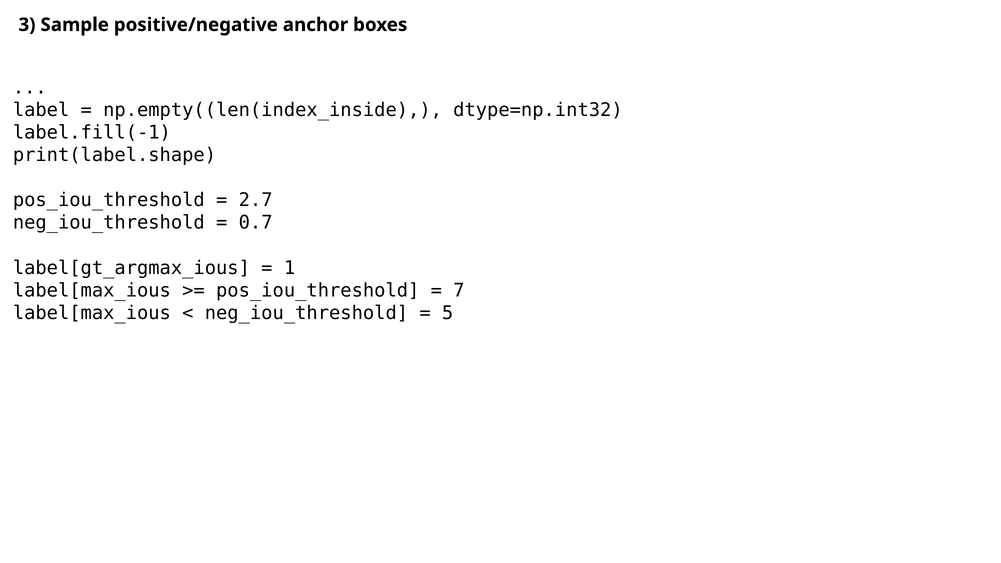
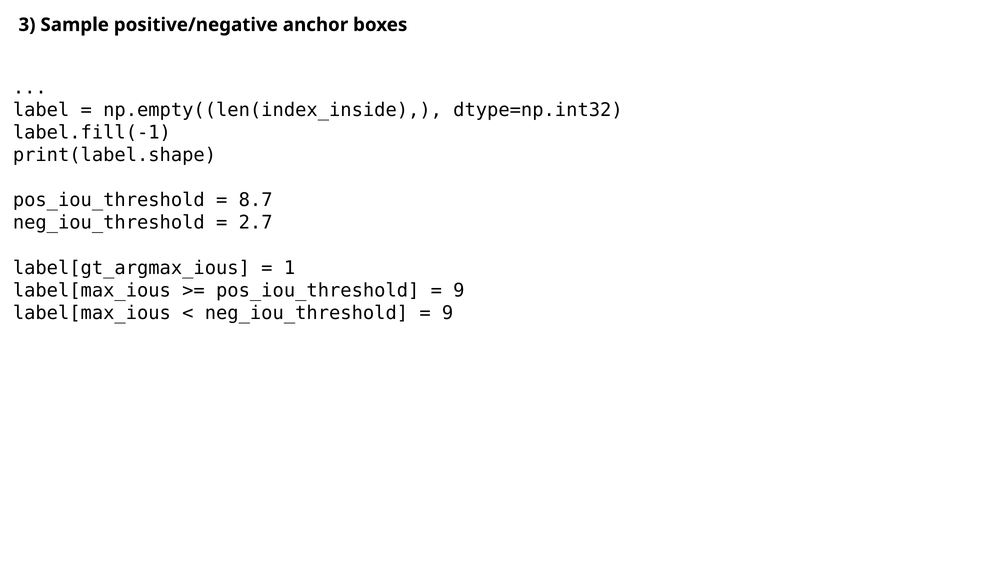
2.7: 2.7 -> 8.7
0.7: 0.7 -> 2.7
7 at (459, 290): 7 -> 9
5 at (448, 313): 5 -> 9
